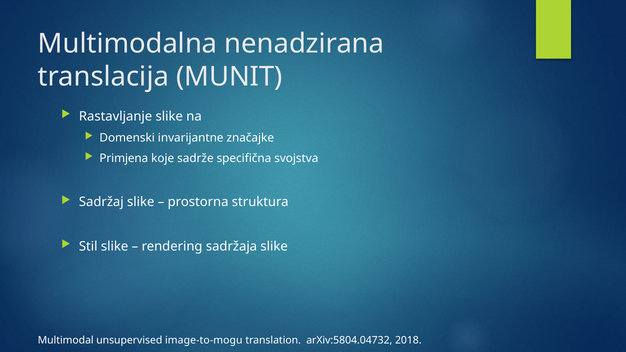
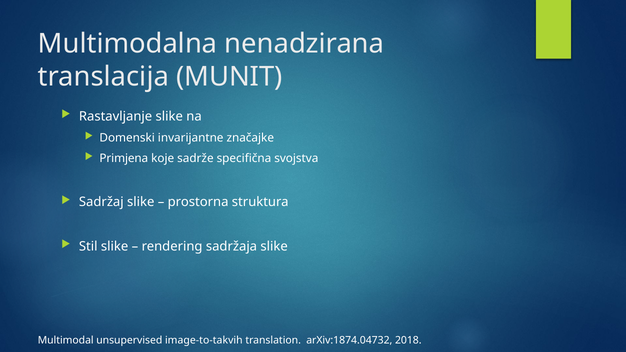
image-to-mogu: image-to-mogu -> image-to-takvih
arXiv:5804.04732: arXiv:5804.04732 -> arXiv:1874.04732
